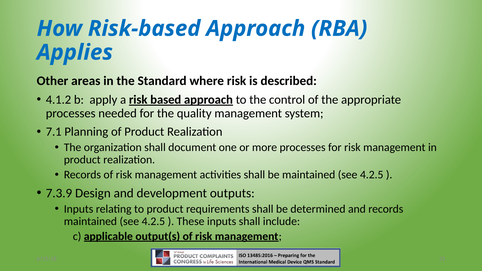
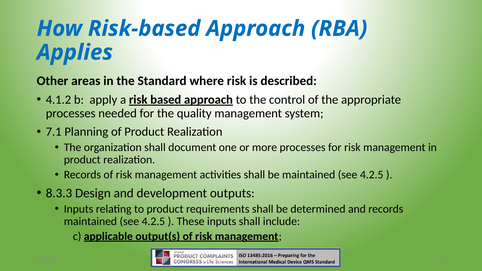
7.3.9: 7.3.9 -> 8.3.3
